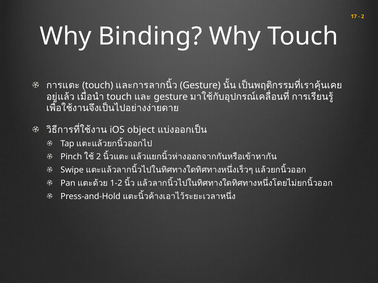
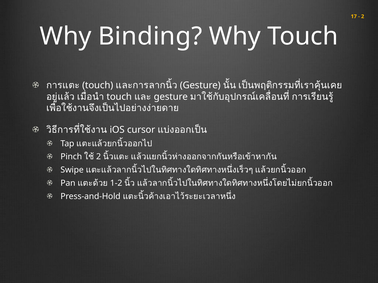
object: object -> cursor
